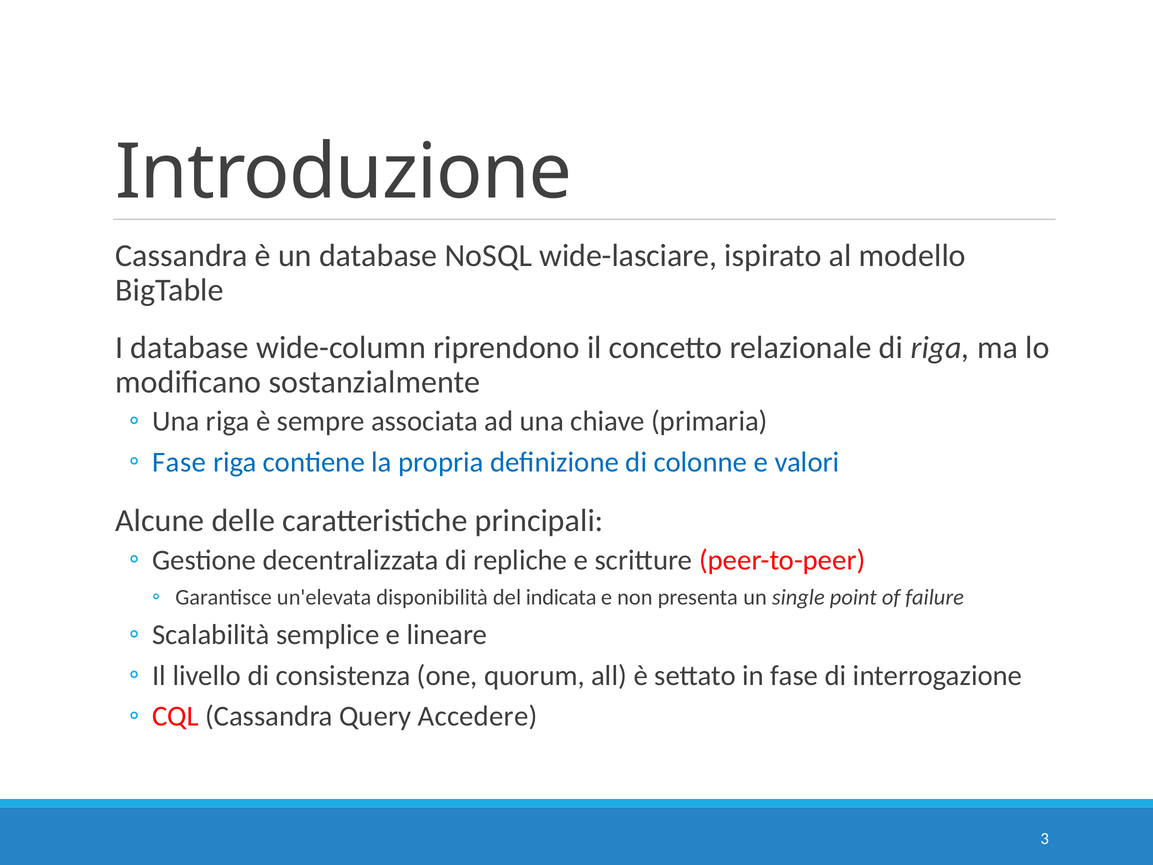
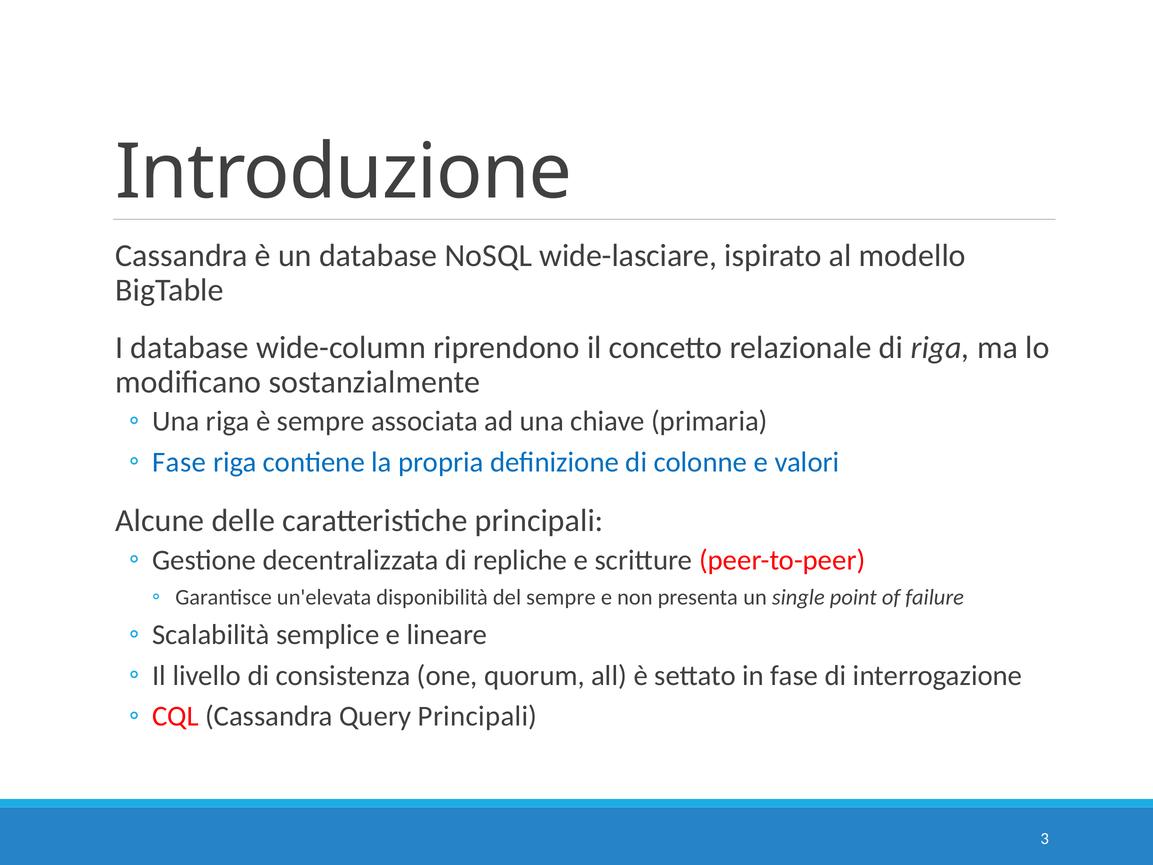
del indicata: indicata -> sempre
Query Accedere: Accedere -> Principali
